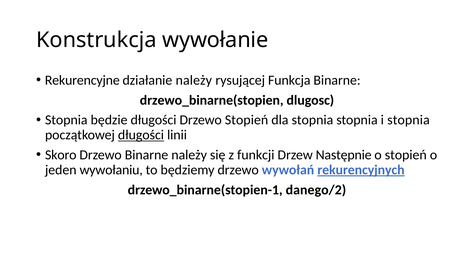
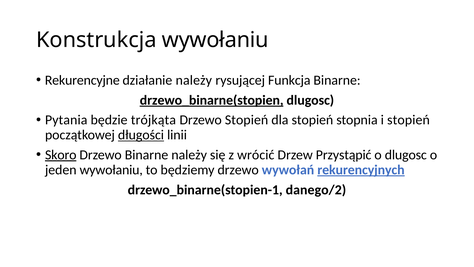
Konstrukcja wywołanie: wywołanie -> wywołaniu
drzewo_binarne(stopien underline: none -> present
Stopnia at (66, 120): Stopnia -> Pytania
będzie długości: długości -> trójkąta
dla stopnia: stopnia -> stopień
i stopnia: stopnia -> stopień
Skoro underline: none -> present
funkcji: funkcji -> wrócić
Następnie: Następnie -> Przystąpić
o stopień: stopień -> dlugosc
